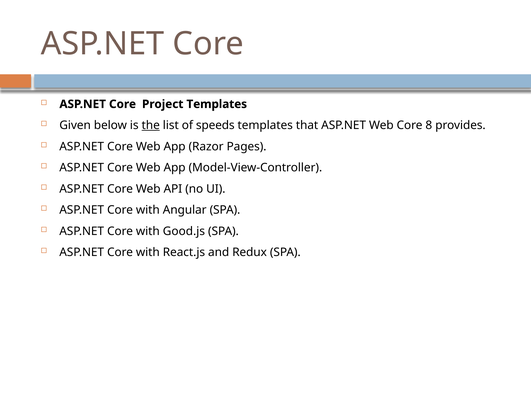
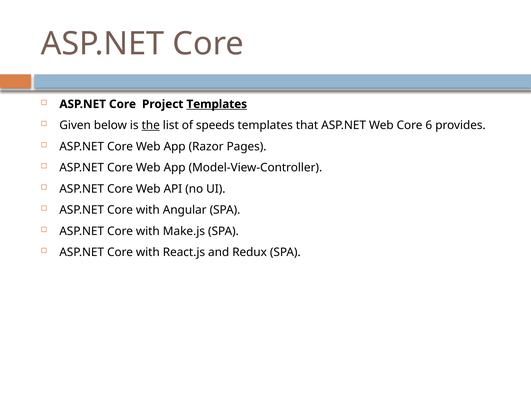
Templates at (217, 104) underline: none -> present
8: 8 -> 6
Good.js: Good.js -> Make.js
